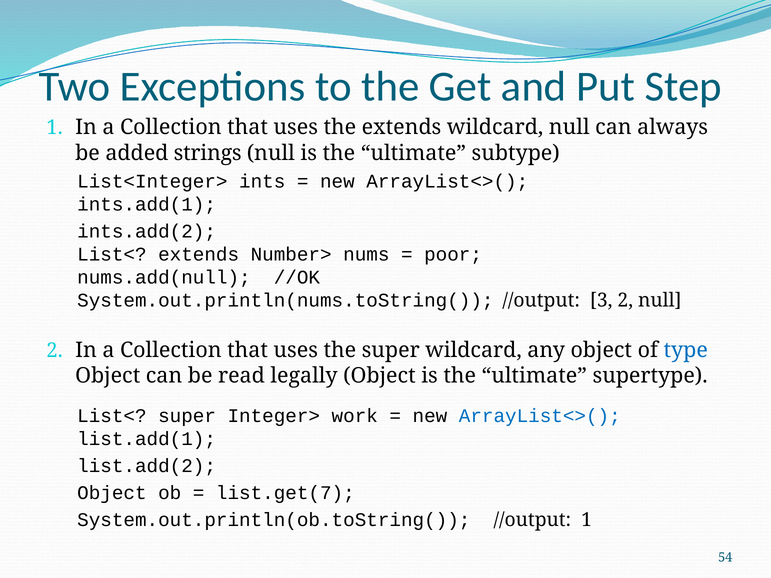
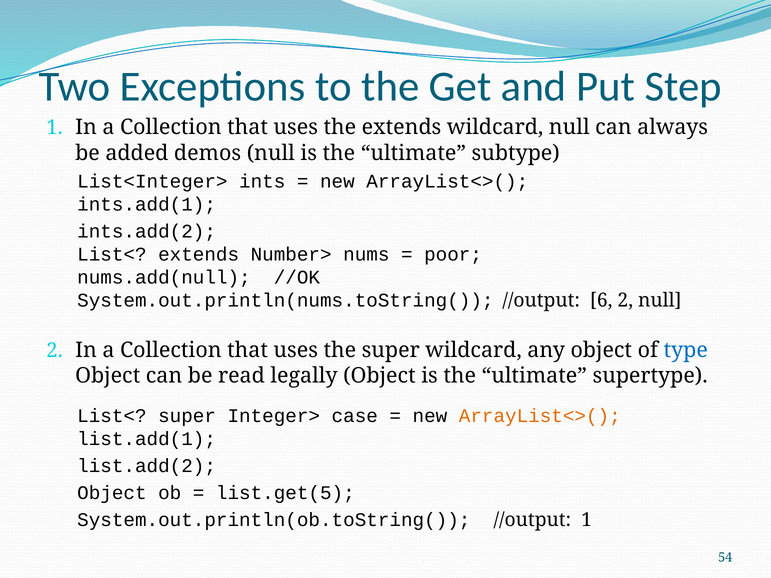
strings: strings -> demos
3: 3 -> 6
work: work -> case
ArrayList<>( at (540, 416) colour: blue -> orange
list.get(7: list.get(7 -> list.get(5
